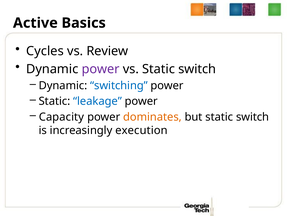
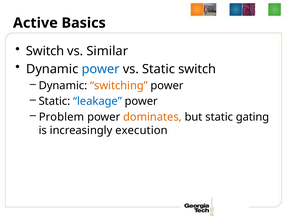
Cycles at (45, 51): Cycles -> Switch
Review: Review -> Similar
power at (101, 69) colour: purple -> blue
switching colour: blue -> orange
Capacity: Capacity -> Problem
but static switch: switch -> gating
